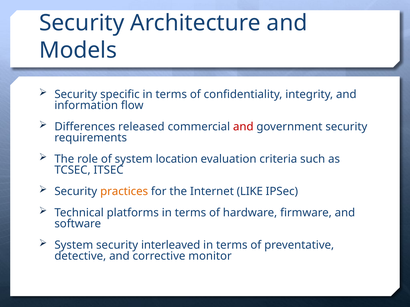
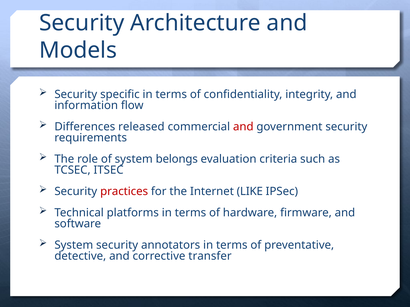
location: location -> belongs
practices colour: orange -> red
interleaved: interleaved -> annotators
monitor: monitor -> transfer
